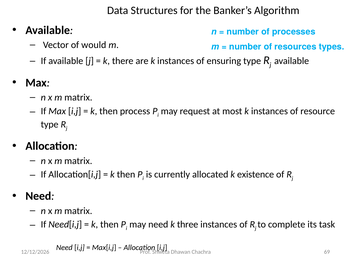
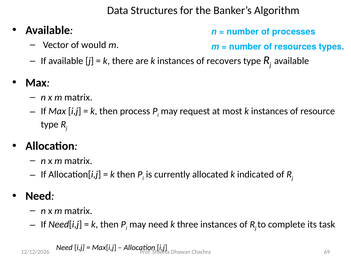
ensuring: ensuring -> recovers
existence: existence -> indicated
